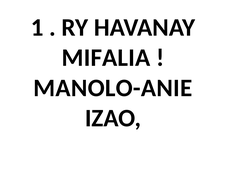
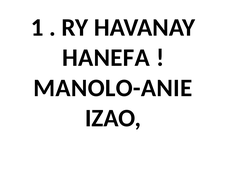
MIFALIA: MIFALIA -> HANEFA
